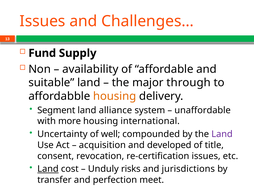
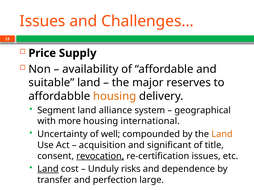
Fund: Fund -> Price
through: through -> reserves
unaffordable: unaffordable -> geographical
Land at (222, 134) colour: purple -> orange
developed: developed -> significant
revocation underline: none -> present
jurisdictions: jurisdictions -> dependence
meet: meet -> large
